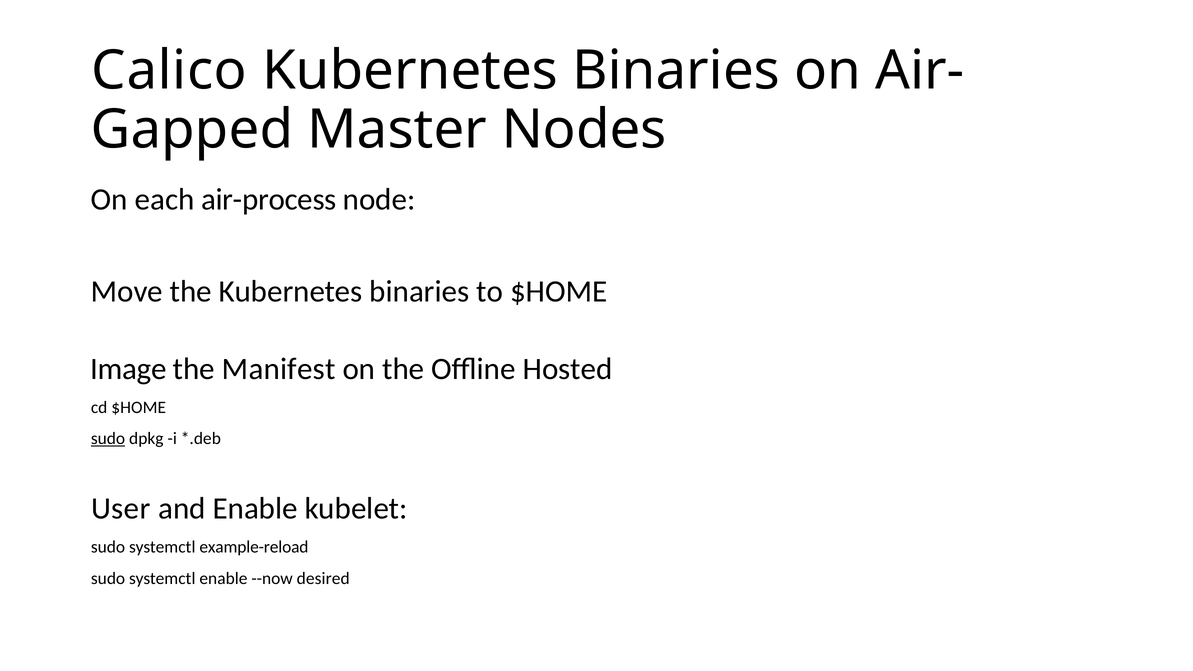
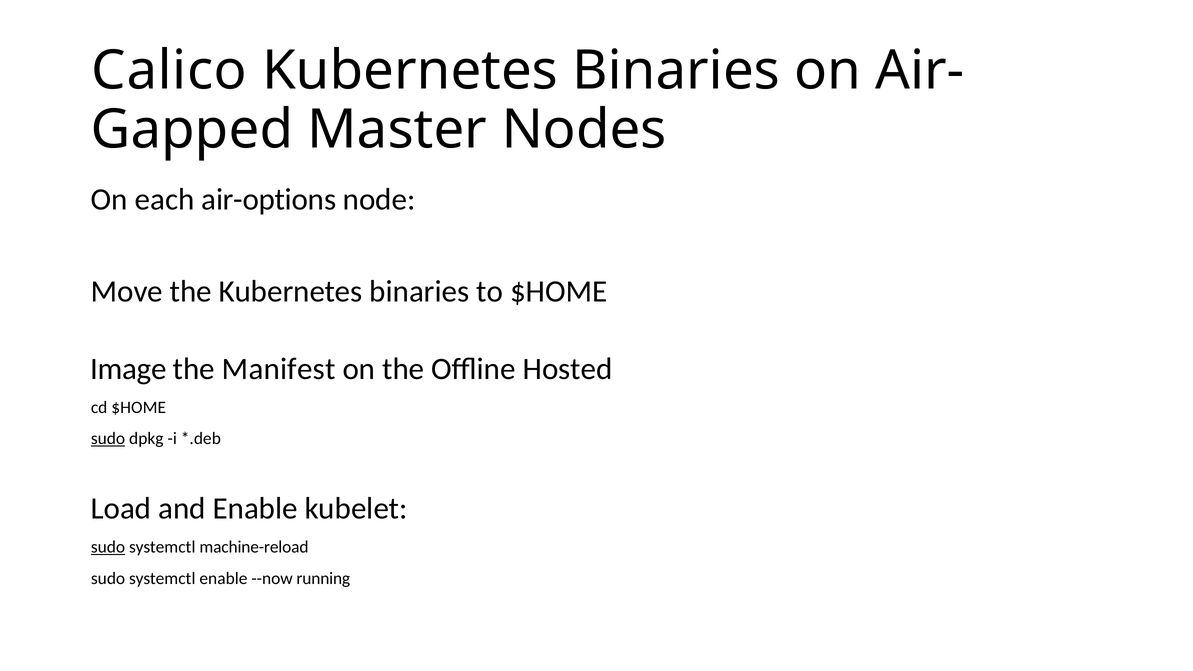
air-process: air-process -> air-options
User: User -> Load
sudo at (108, 547) underline: none -> present
example-reload: example-reload -> machine-reload
desired: desired -> running
